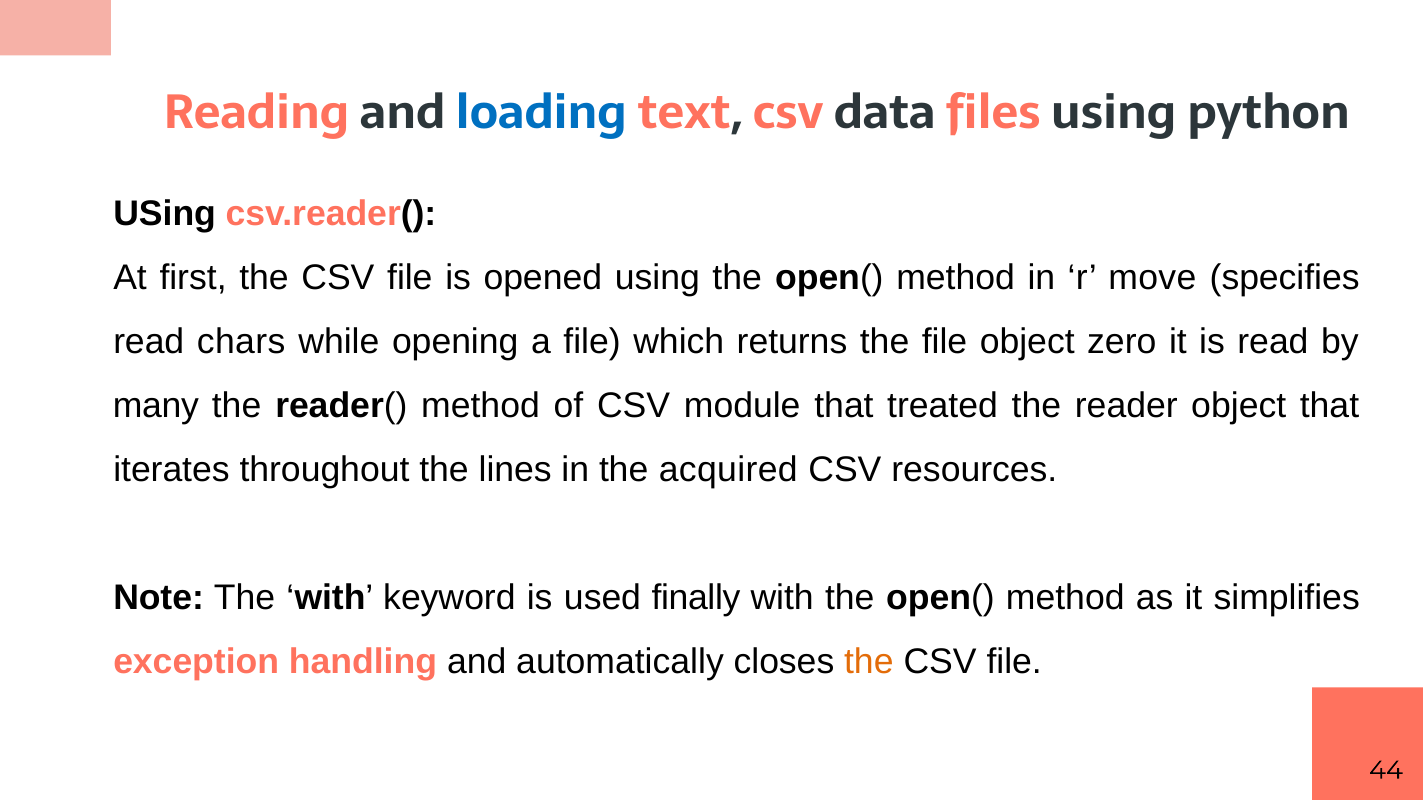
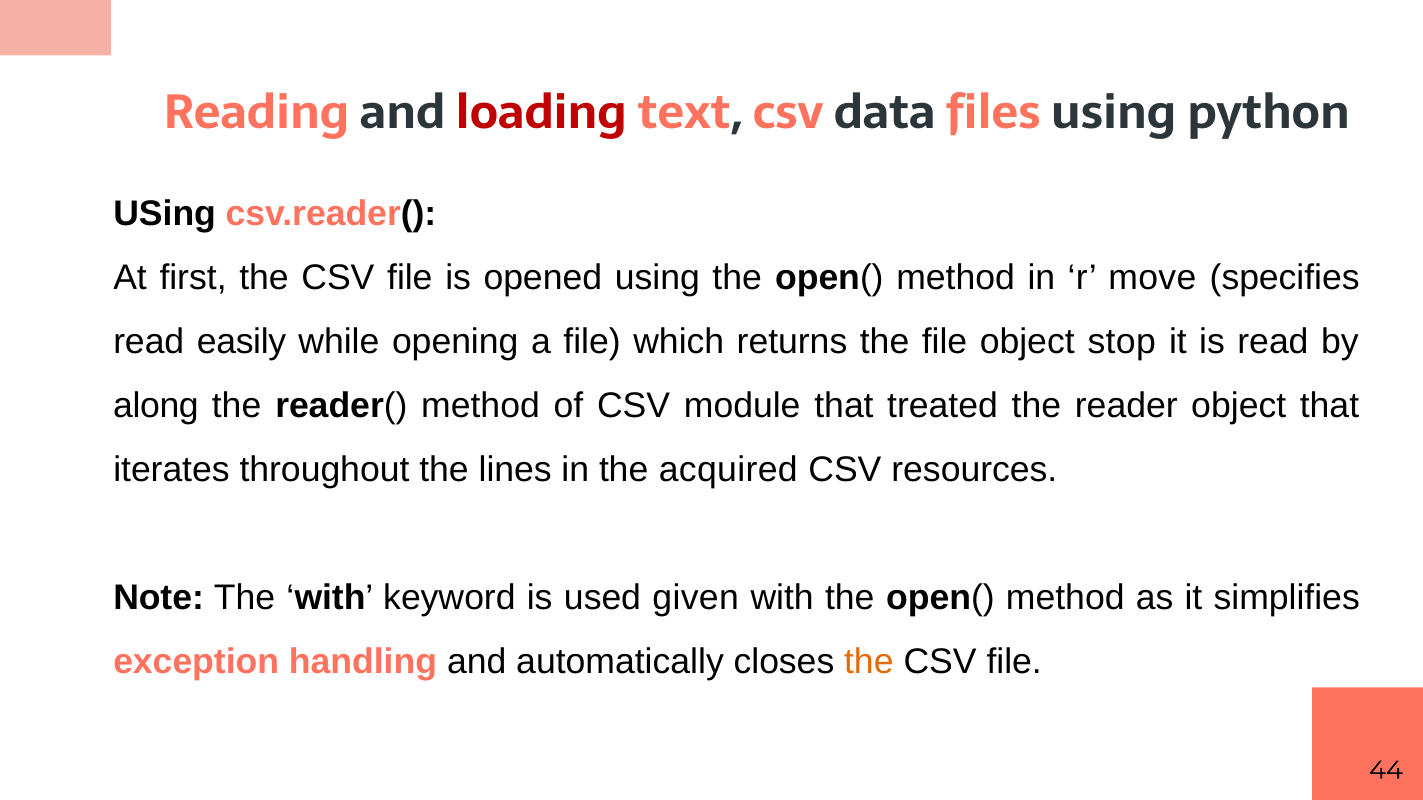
loading colour: blue -> red
chars: chars -> easily
zero: zero -> stop
many: many -> along
finally: finally -> given
